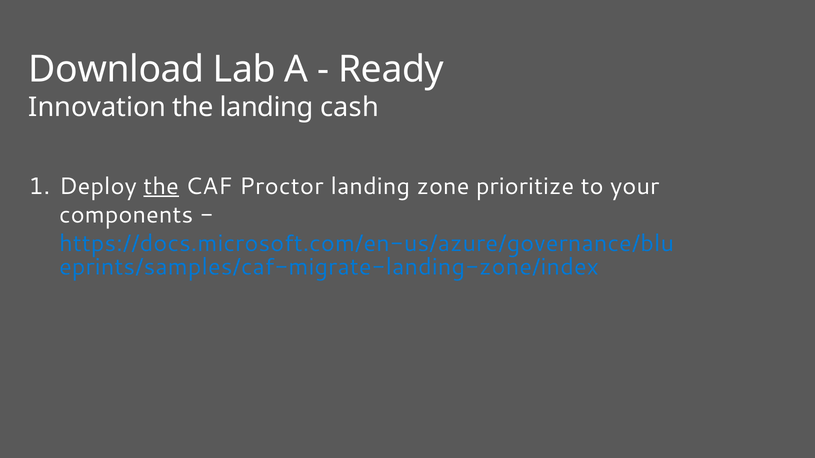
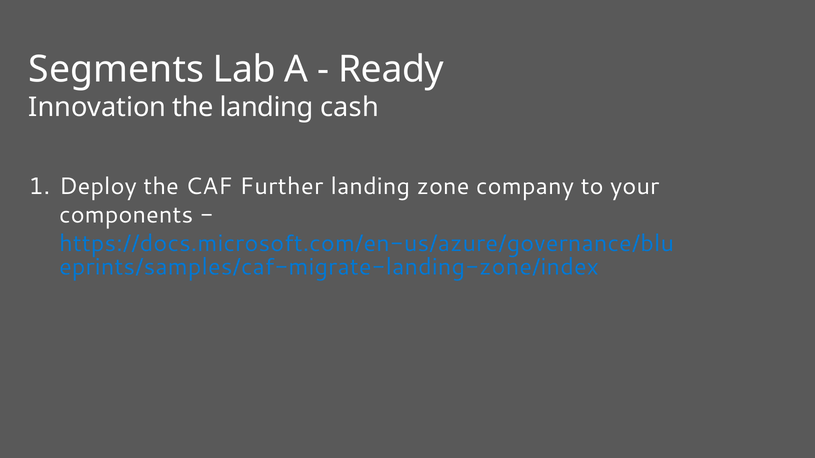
Download: Download -> Segments
the at (161, 186) underline: present -> none
Proctor: Proctor -> Further
prioritize: prioritize -> company
